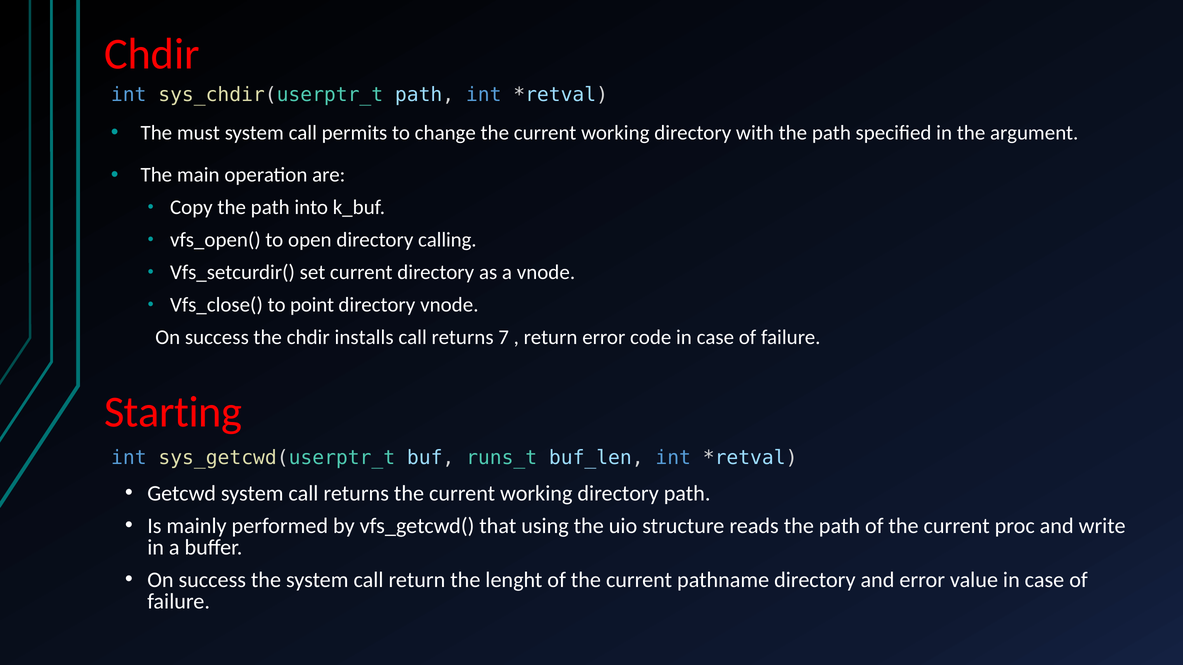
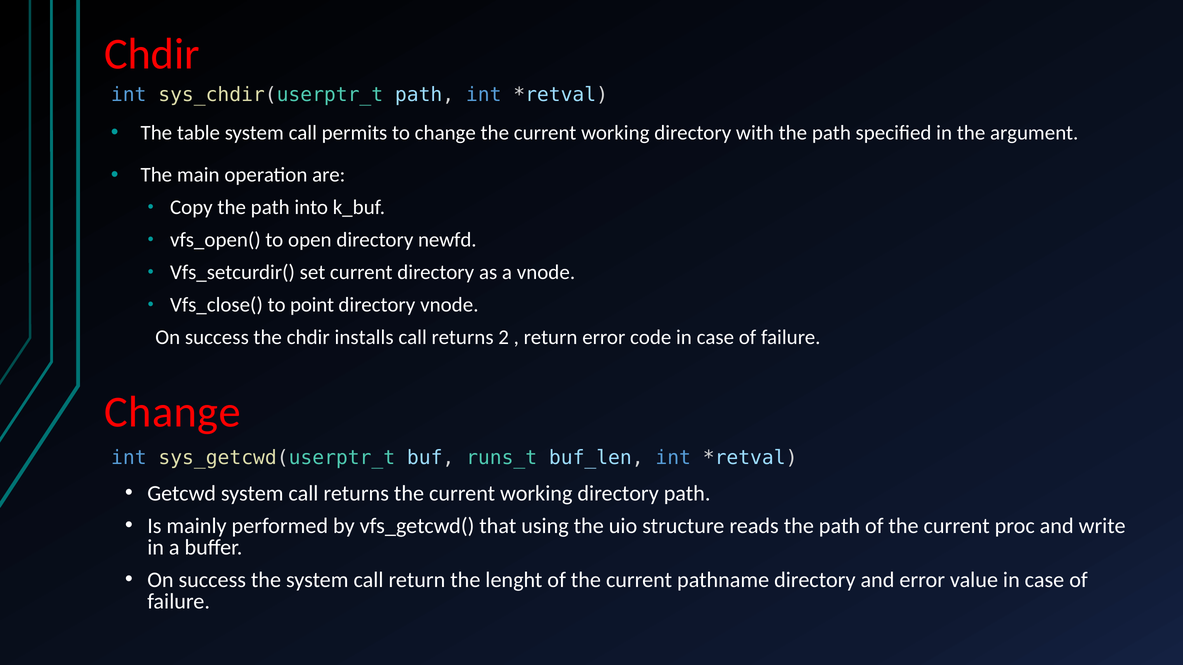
must: must -> table
calling: calling -> newfd
7: 7 -> 2
Starting at (173, 413): Starting -> Change
